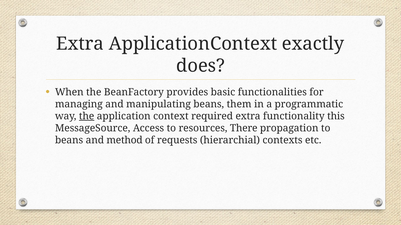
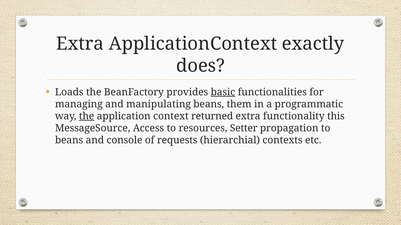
When: When -> Loads
basic underline: none -> present
required: required -> returned
There: There -> Setter
method: method -> console
